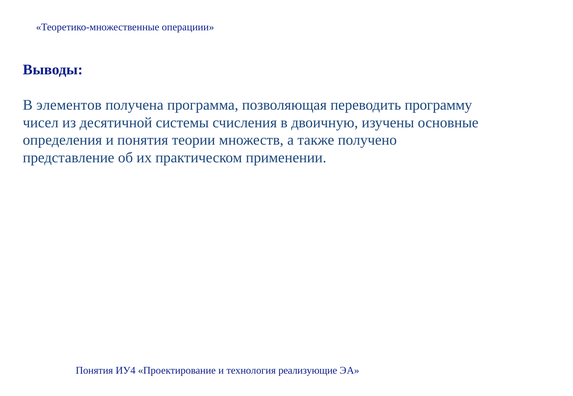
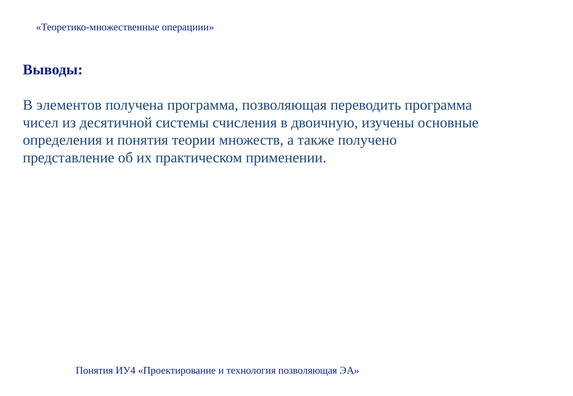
переводить программу: программу -> программа
технология реализующие: реализующие -> позволяющая
